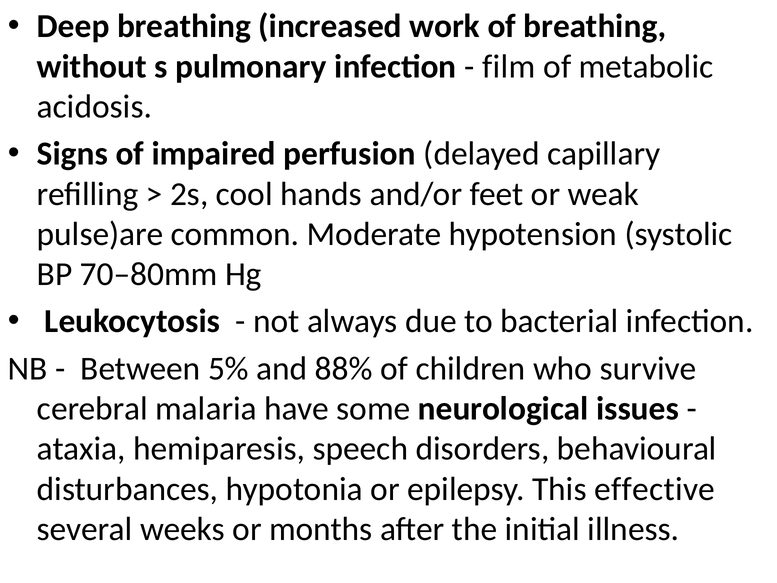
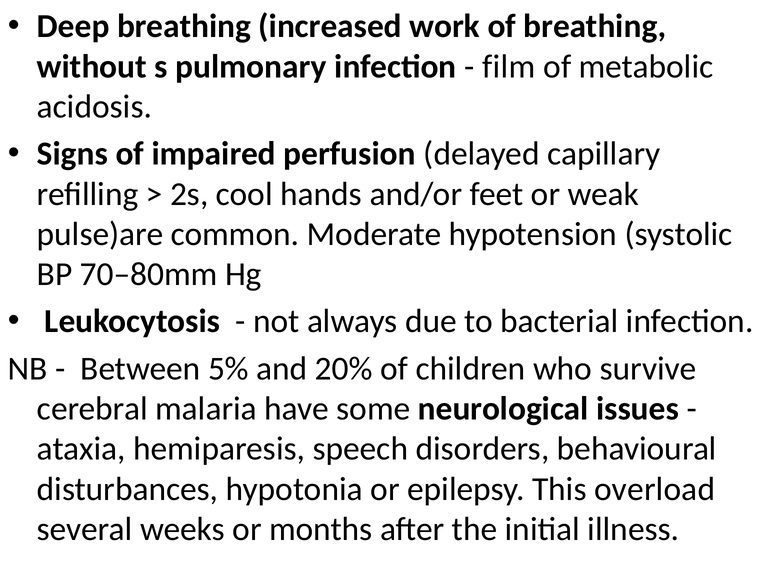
88%: 88% -> 20%
effective: effective -> overload
